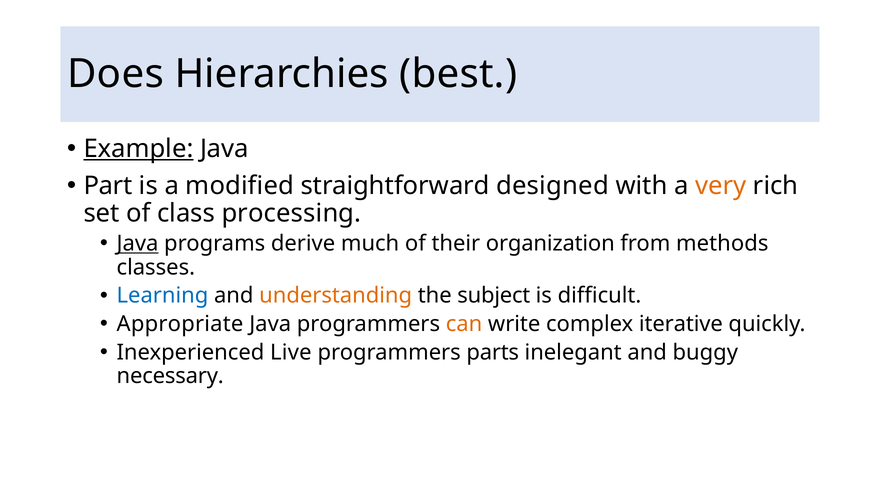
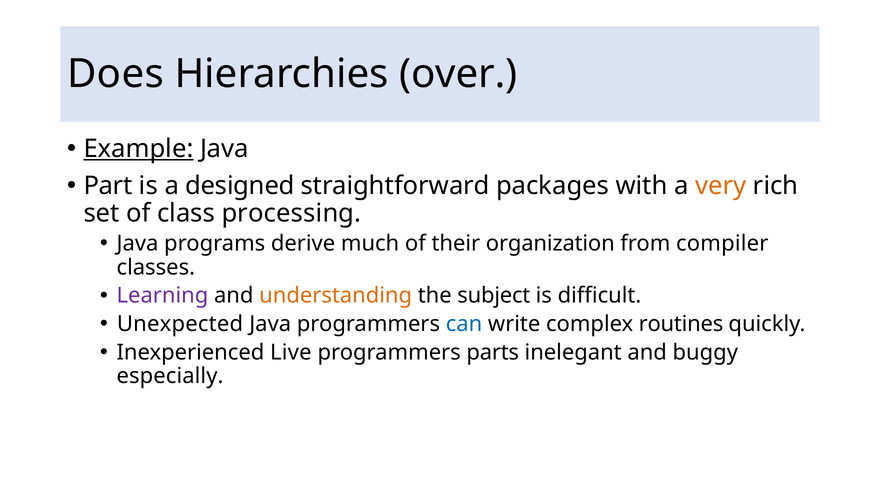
best: best -> over
modified: modified -> designed
designed: designed -> packages
Java at (138, 244) underline: present -> none
methods: methods -> compiler
Learning colour: blue -> purple
Appropriate: Appropriate -> Unexpected
can colour: orange -> blue
iterative: iterative -> routines
necessary: necessary -> especially
